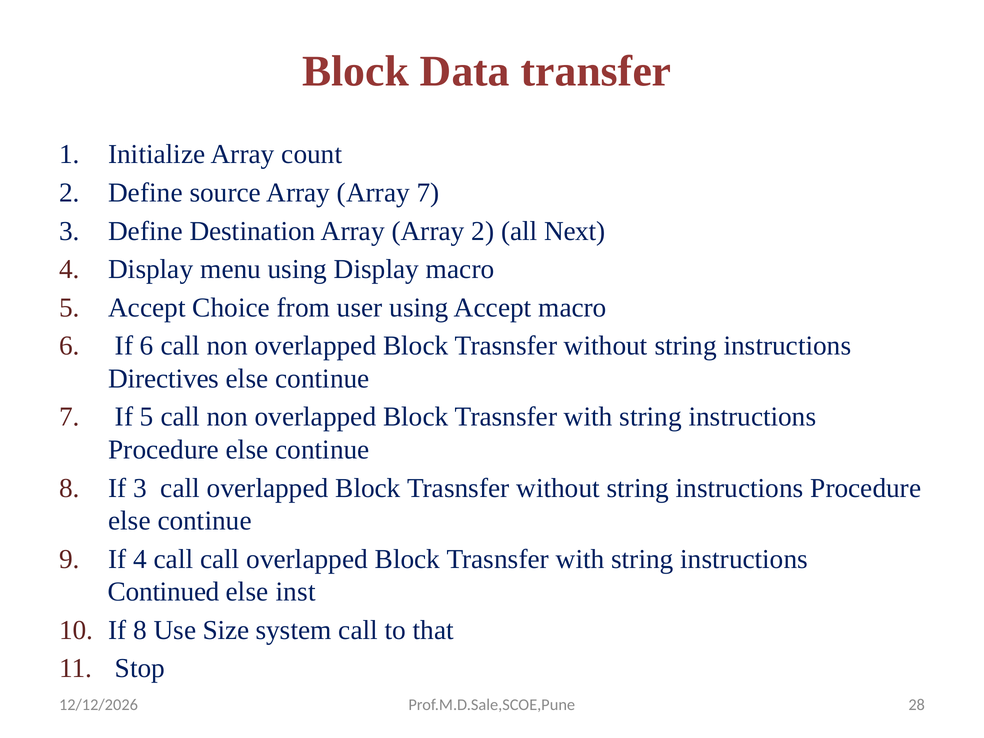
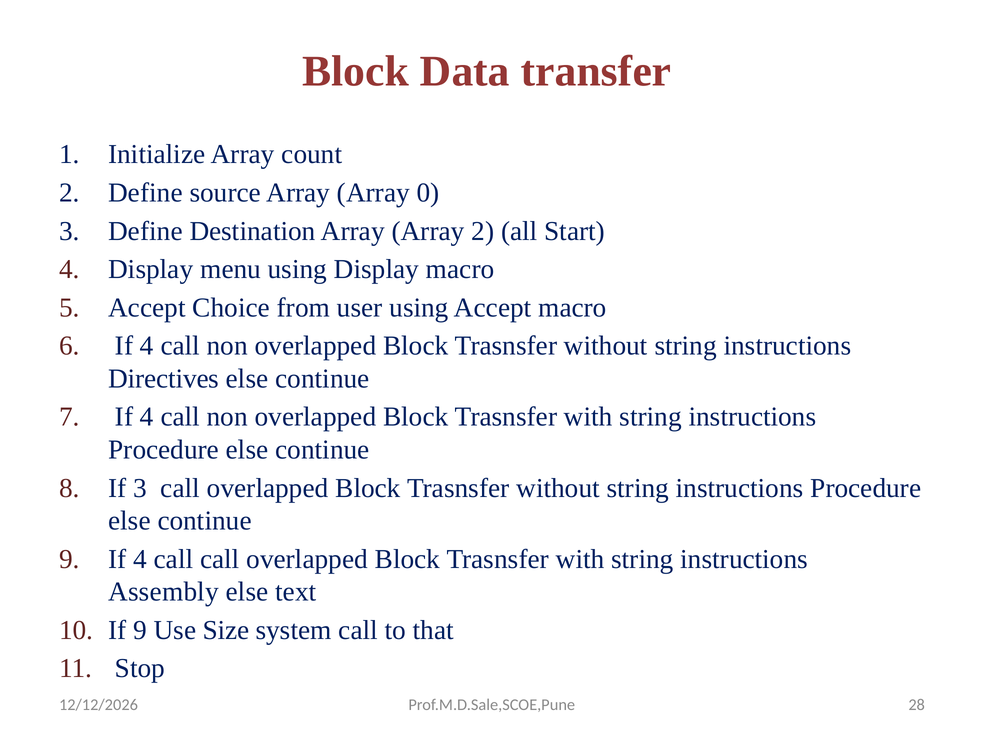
Array 7: 7 -> 0
Next: Next -> Start
6 at (147, 346): 6 -> 4
5 at (147, 417): 5 -> 4
Continued: Continued -> Assembly
inst: inst -> text
If 8: 8 -> 9
